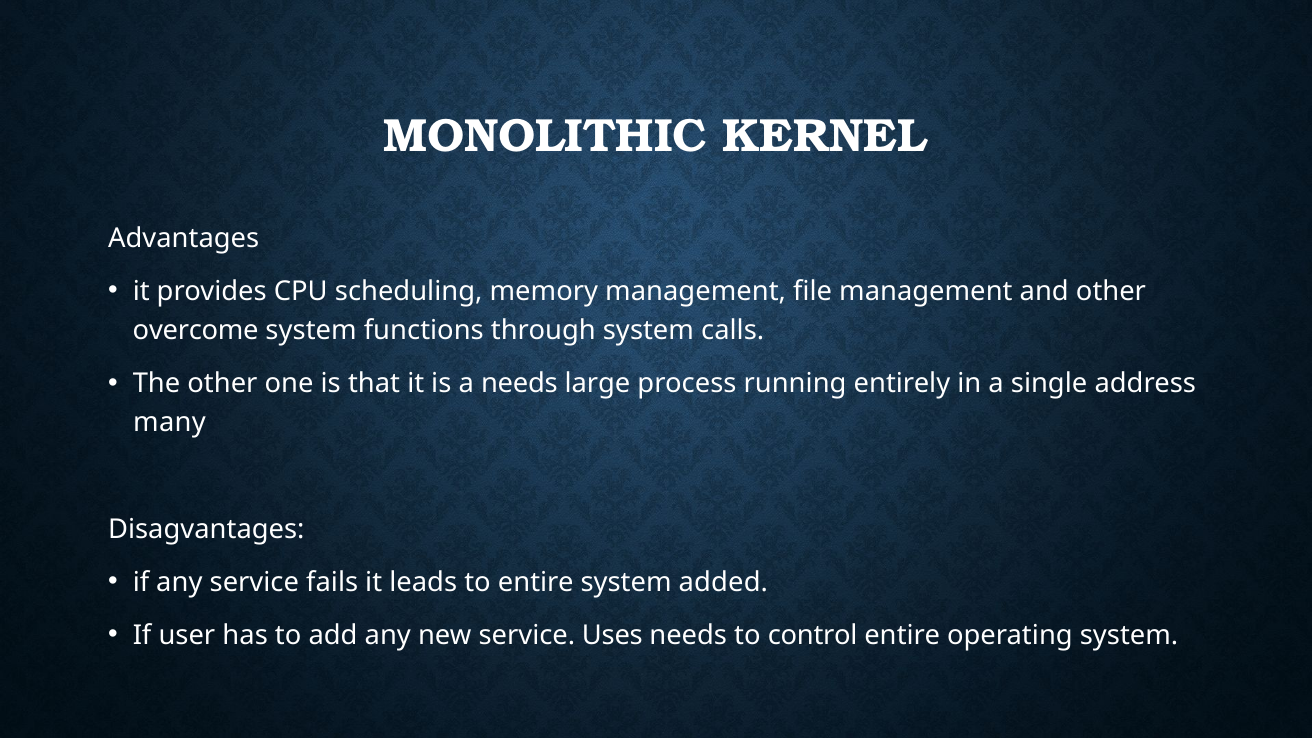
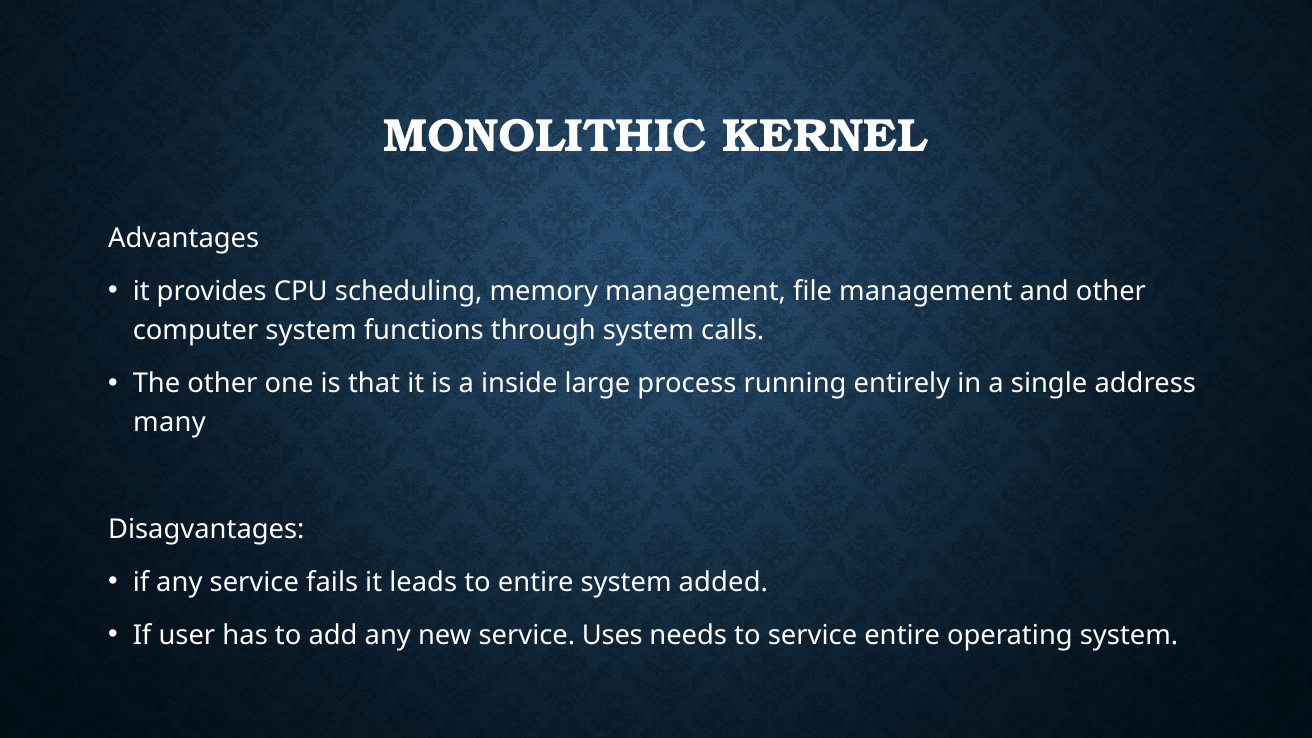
overcome: overcome -> computer
a needs: needs -> inside
to control: control -> service
